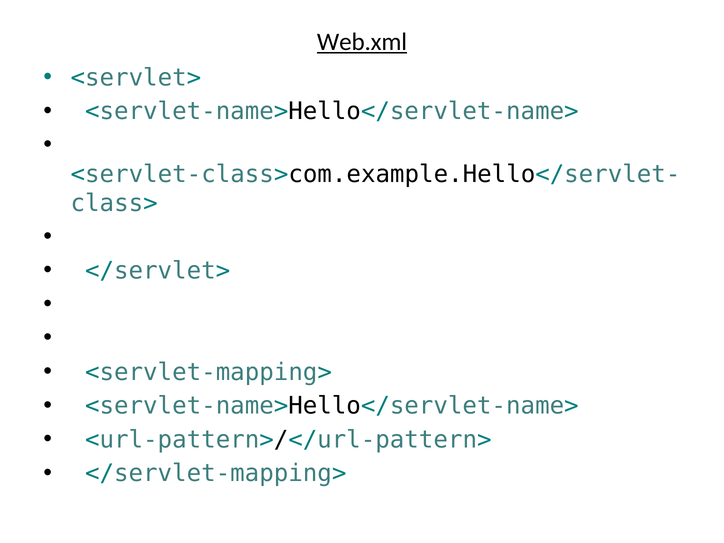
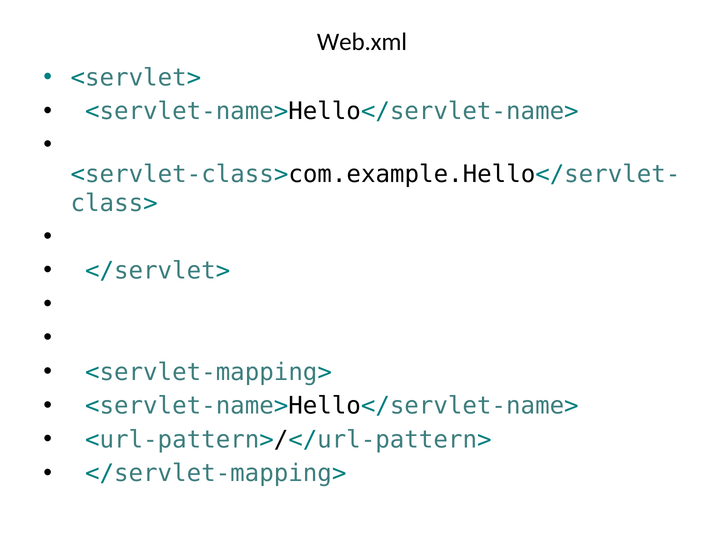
Web.xml underline: present -> none
